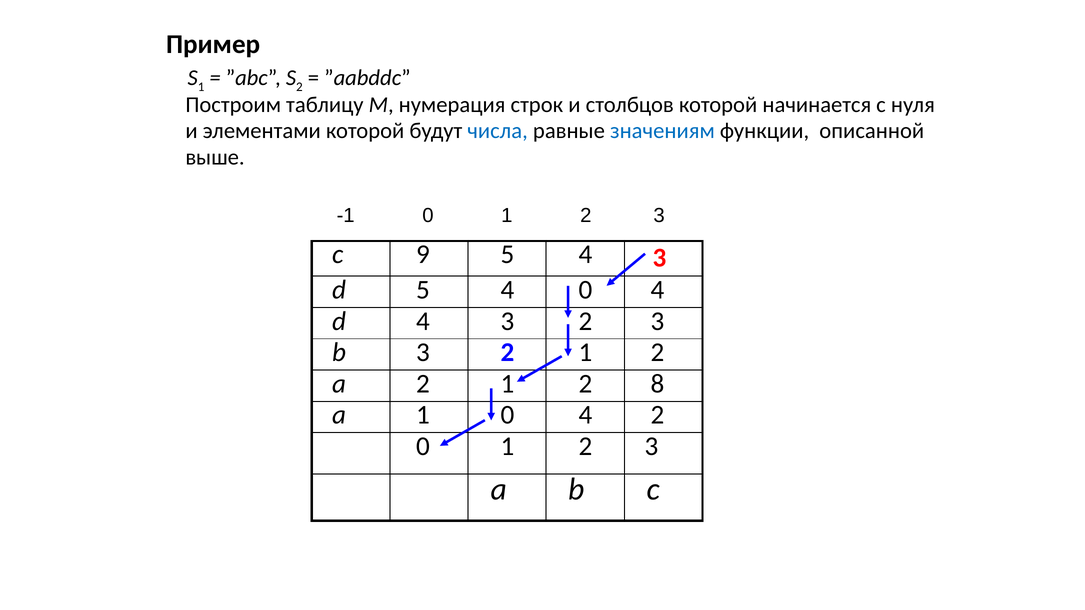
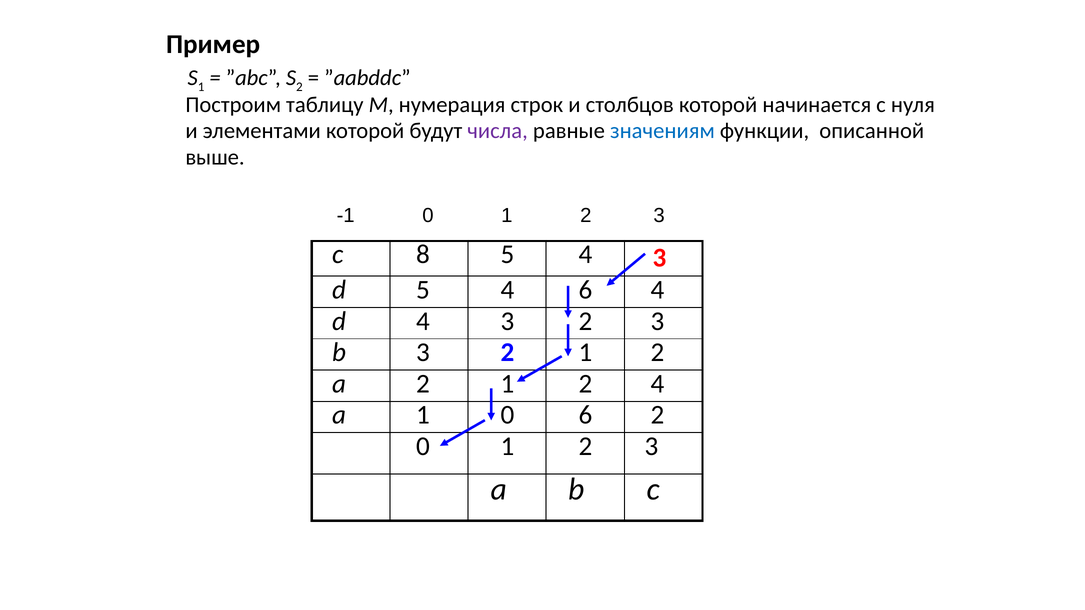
числа colour: blue -> purple
9: 9 -> 8
4 0: 0 -> 6
2 8: 8 -> 4
1 0 4: 4 -> 6
